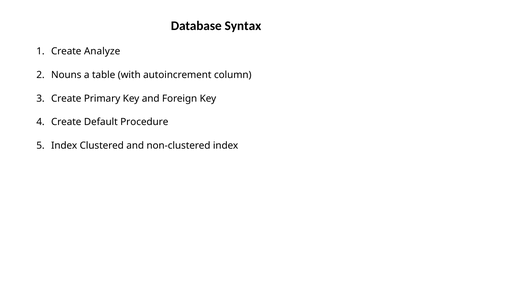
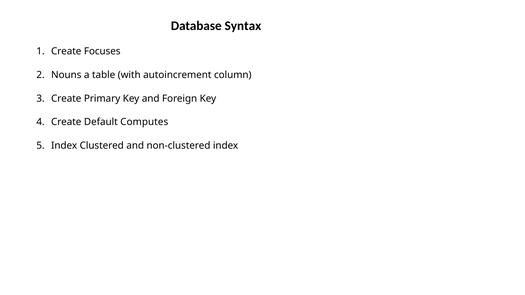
Analyze: Analyze -> Focuses
Procedure: Procedure -> Computes
